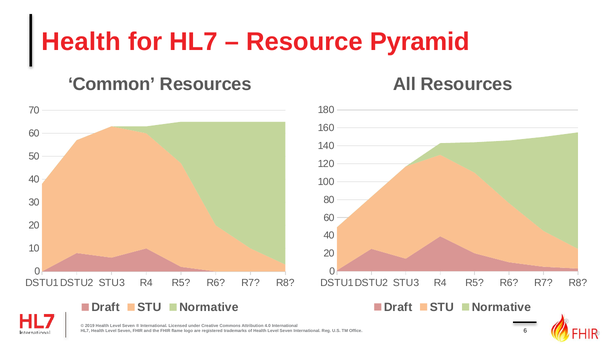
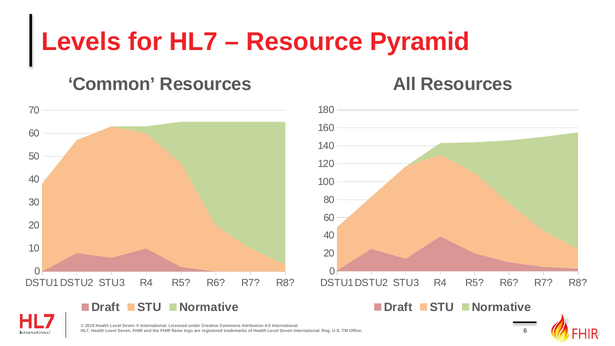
Health at (81, 42): Health -> Levels
